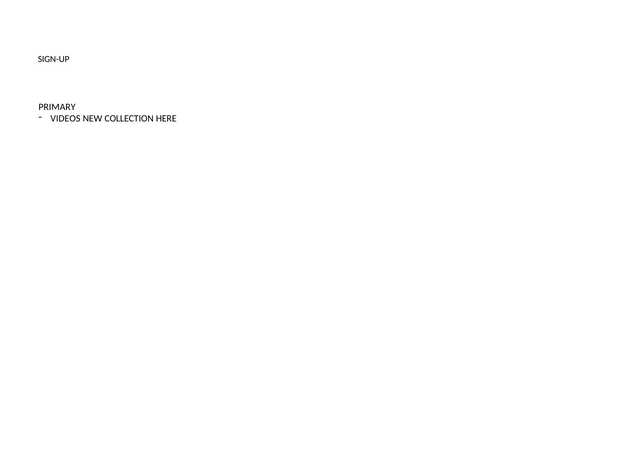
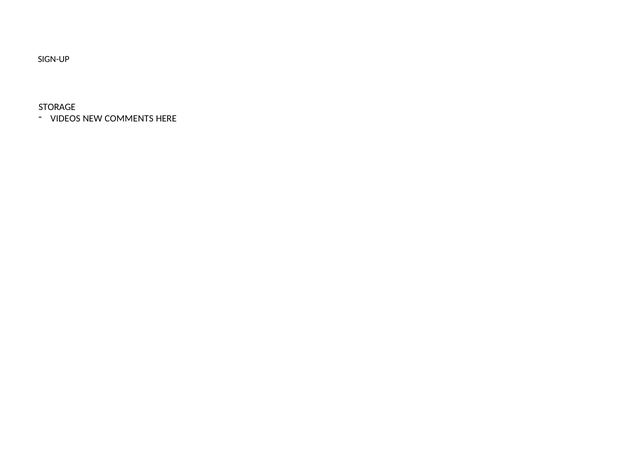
PRIMARY: PRIMARY -> STORAGE
COLLECTION: COLLECTION -> COMMENTS
